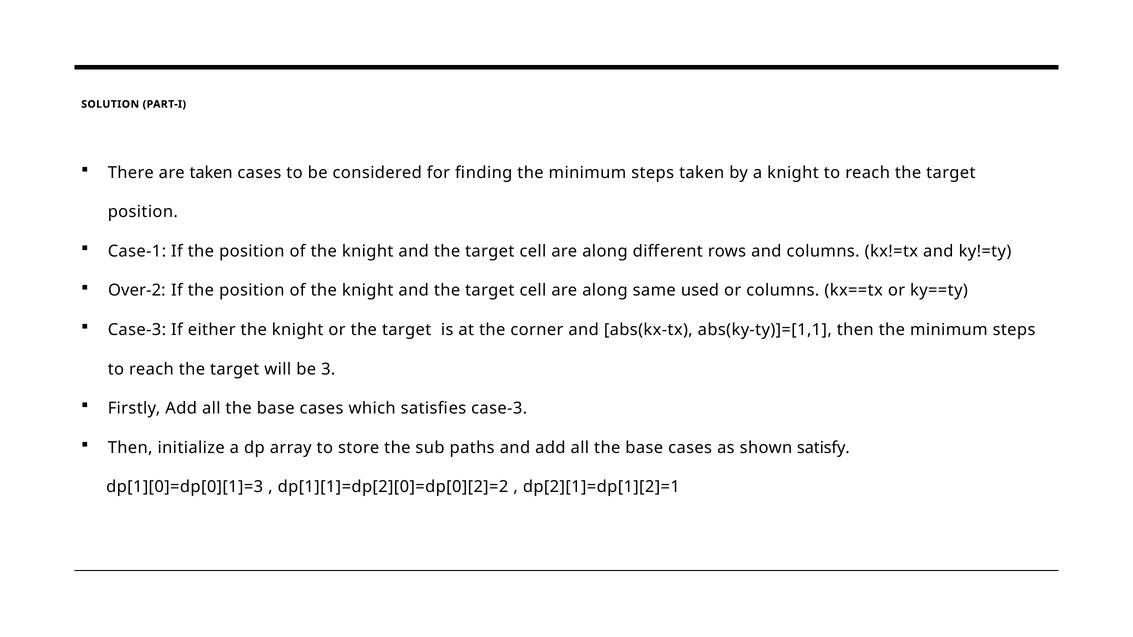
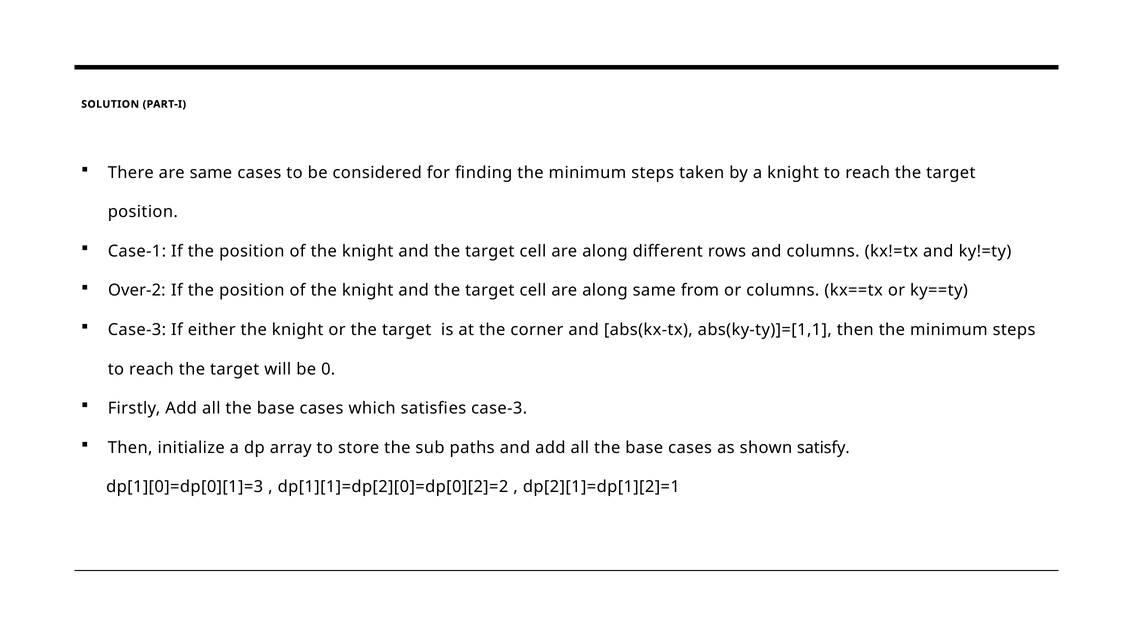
are taken: taken -> same
used: used -> from
3: 3 -> 0
